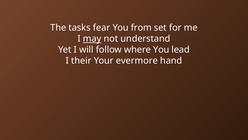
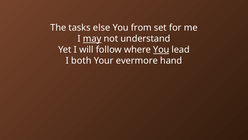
fear: fear -> else
You at (161, 50) underline: none -> present
their: their -> both
